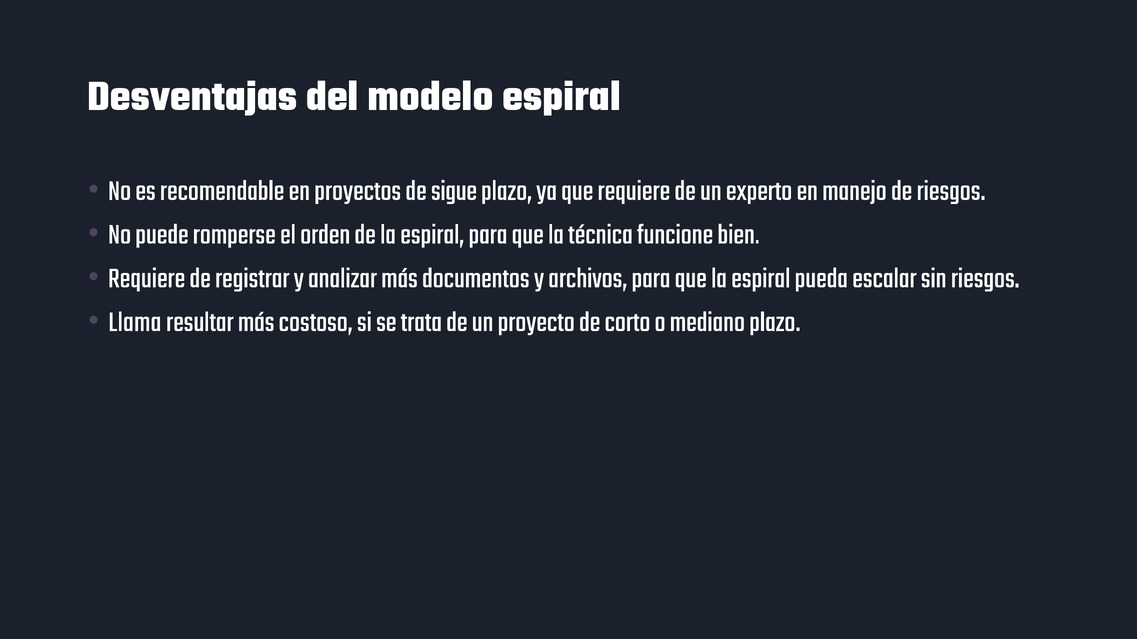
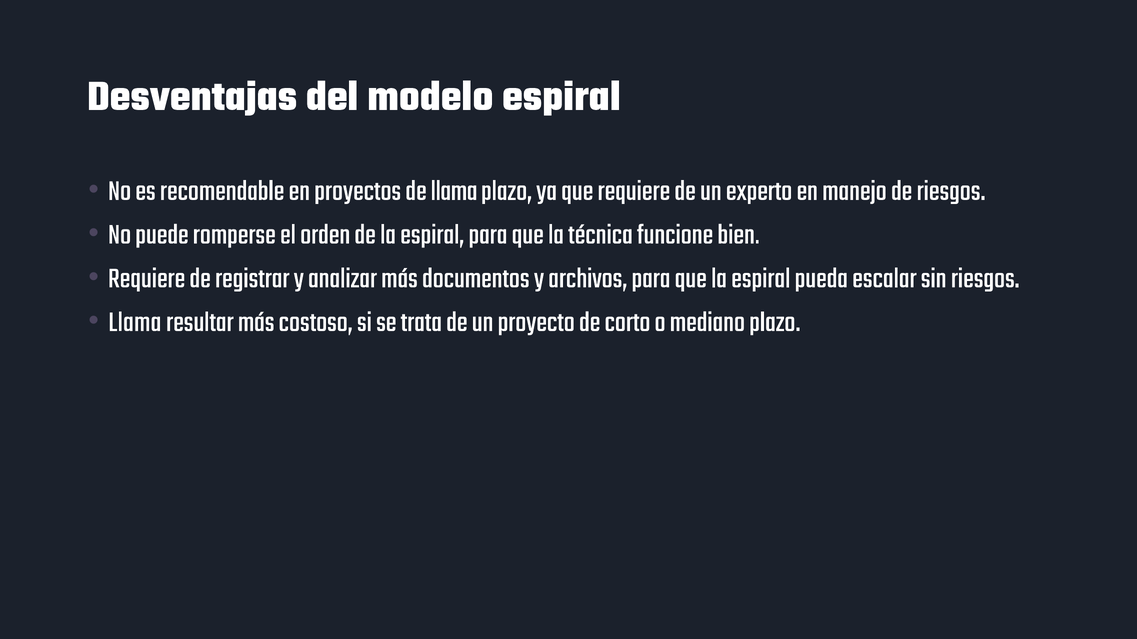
de sigue: sigue -> llama
